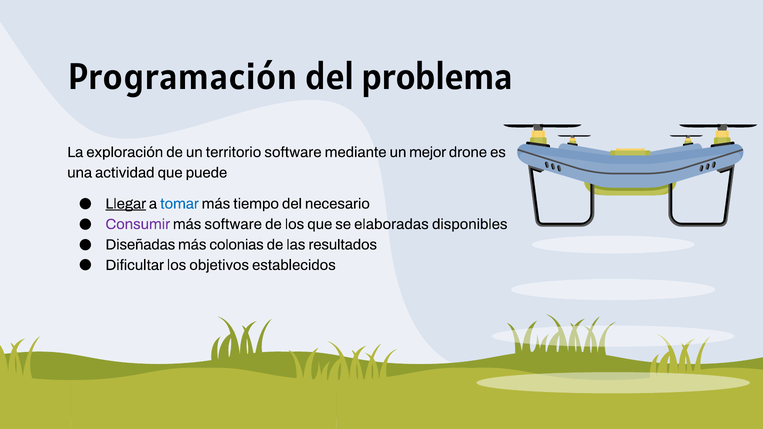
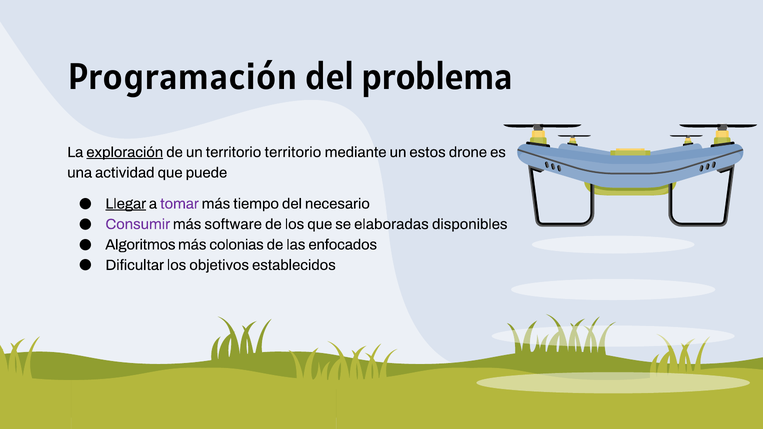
exploración underline: none -> present
territorio software: software -> territorio
mejor: mejor -> estos
tomar colour: blue -> purple
Diseñadas: Diseñadas -> Algoritmos
resultados: resultados -> enfocados
